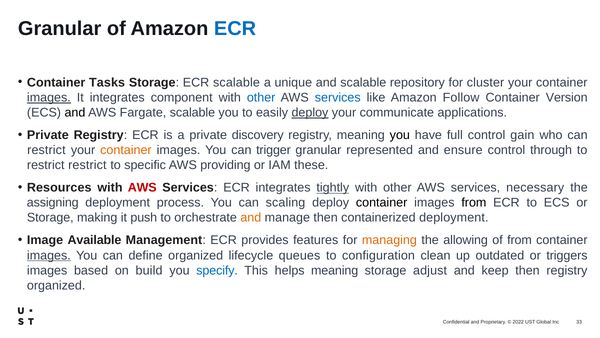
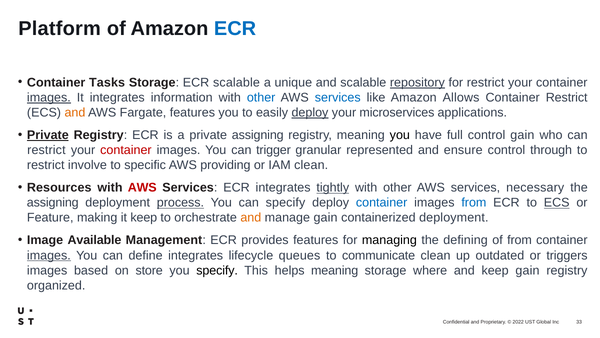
Granular at (60, 29): Granular -> Platform
repository underline: none -> present
for cluster: cluster -> restrict
component: component -> information
Follow: Follow -> Allows
Container Version: Version -> Restrict
and at (75, 112) colour: black -> orange
Fargate scalable: scalable -> features
communicate: communicate -> microservices
Private at (48, 135) underline: none -> present
private discovery: discovery -> assigning
container at (126, 150) colour: orange -> red
restrict restrict: restrict -> involve
IAM these: these -> clean
process underline: none -> present
can scaling: scaling -> specify
container at (382, 202) colour: black -> blue
from at (474, 202) colour: black -> blue
ECS at (557, 202) underline: none -> present
Storage at (50, 217): Storage -> Feature
it push: push -> keep
manage then: then -> gain
managing colour: orange -> black
allowing: allowing -> defining
define organized: organized -> integrates
configuration: configuration -> communicate
build: build -> store
specify at (217, 270) colour: blue -> black
adjust: adjust -> where
keep then: then -> gain
